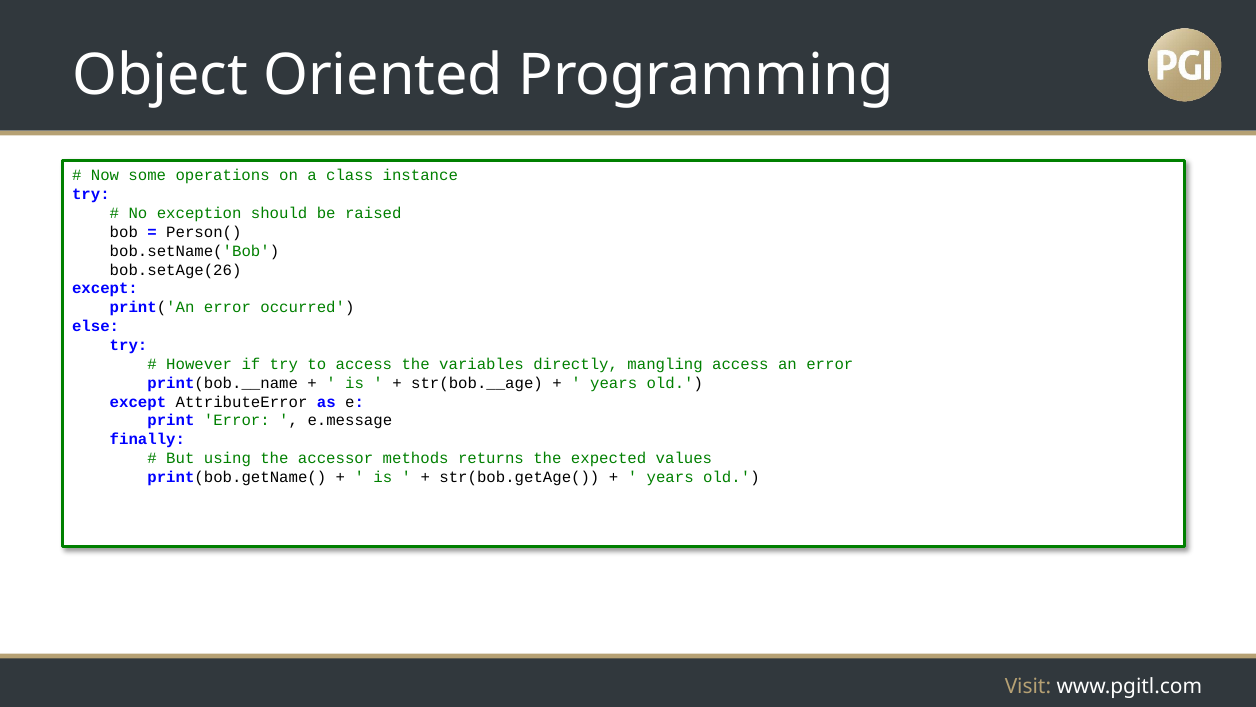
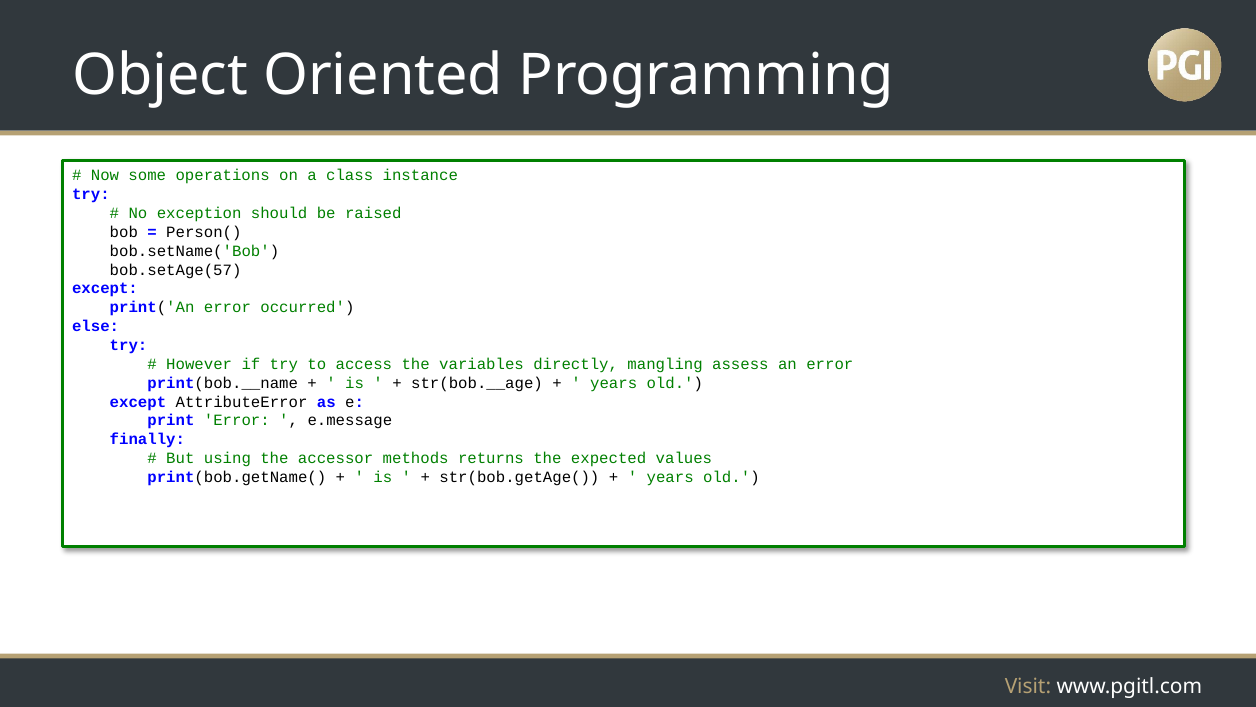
bob.setAge(26: bob.setAge(26 -> bob.setAge(57
mangling access: access -> assess
